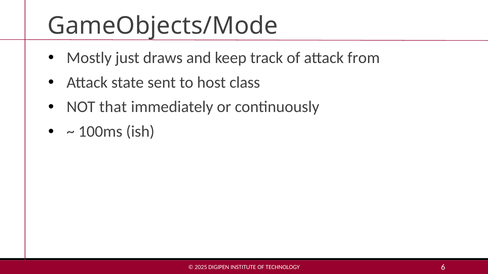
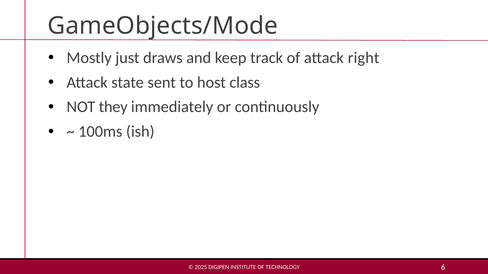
from: from -> right
that: that -> they
